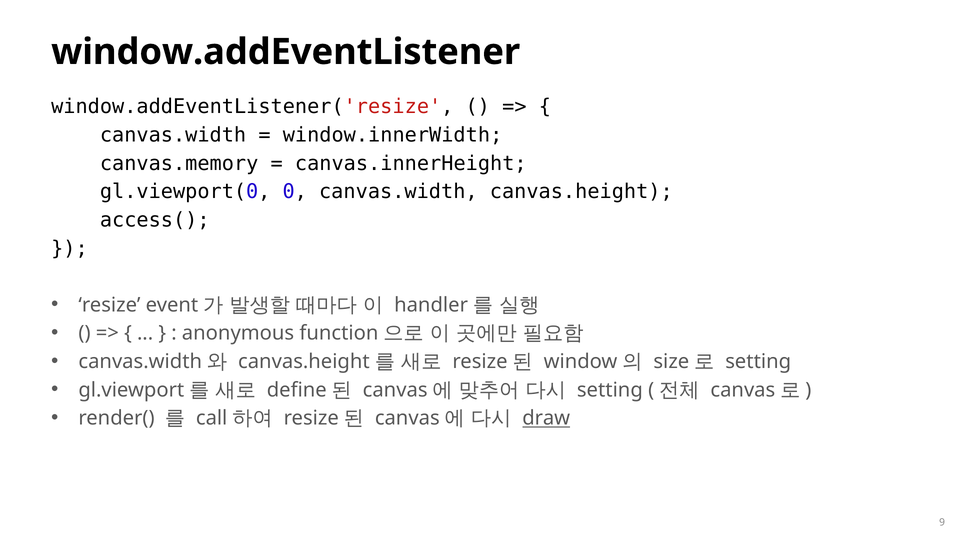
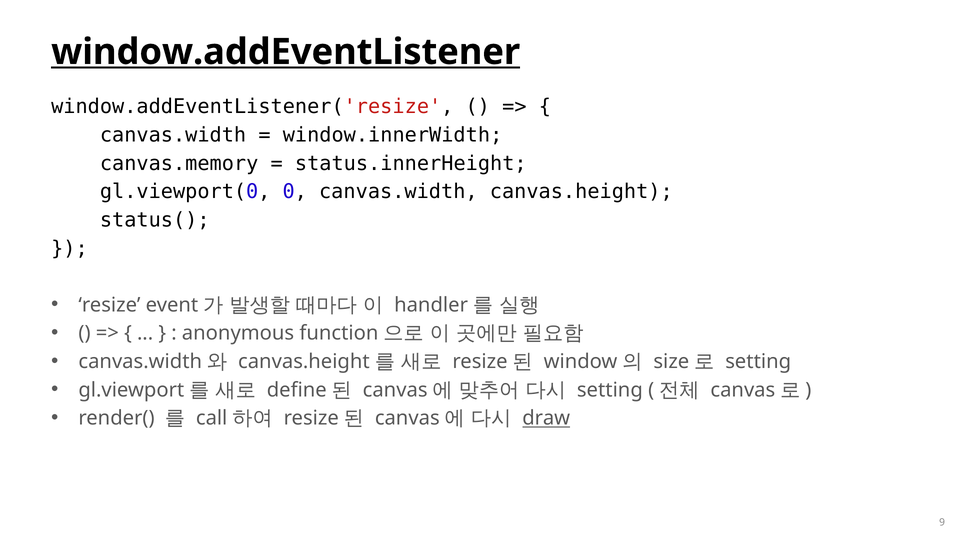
window.addEventListener underline: none -> present
canvas.innerHeight: canvas.innerHeight -> status.innerHeight
access(: access( -> status(
